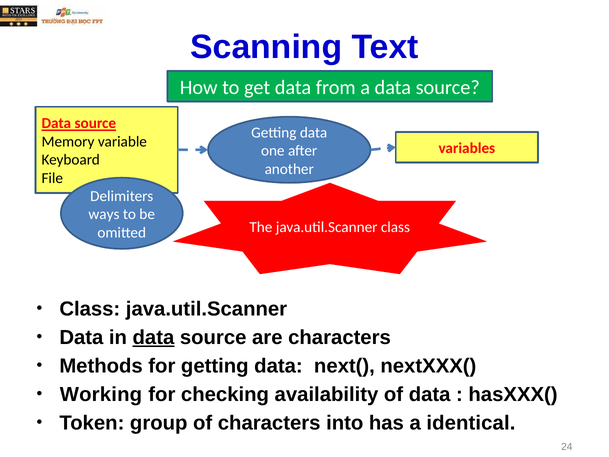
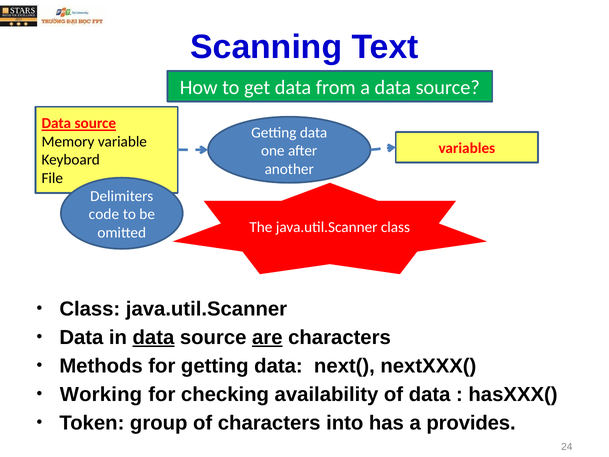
ways: ways -> code
are underline: none -> present
identical: identical -> provides
